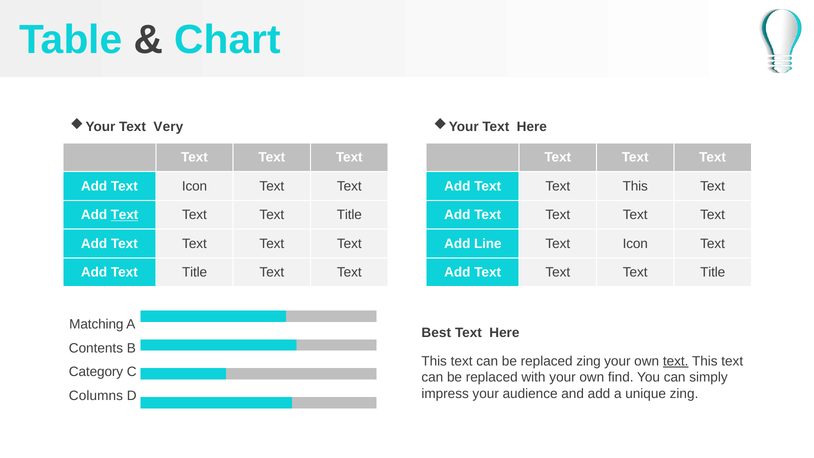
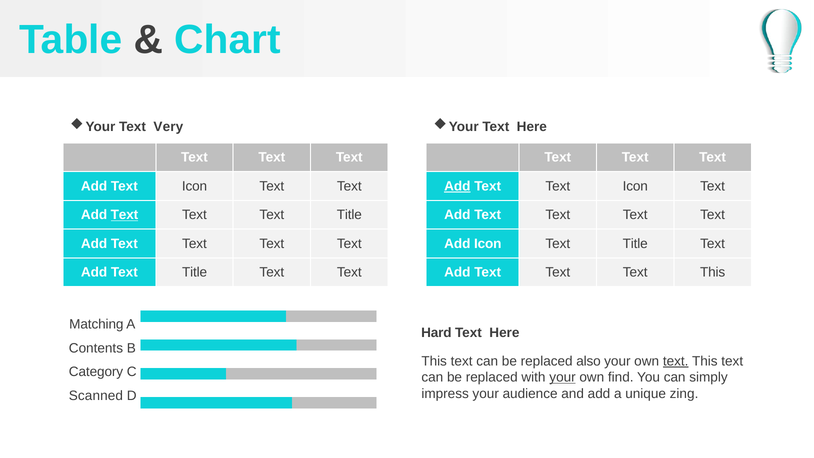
Add at (457, 186) underline: none -> present
Text Text This: This -> Icon
Add Line: Line -> Icon
Icon at (635, 244): Icon -> Title
Title at (713, 272): Title -> This
Best: Best -> Hard
replaced zing: zing -> also
your at (563, 377) underline: none -> present
Columns: Columns -> Scanned
